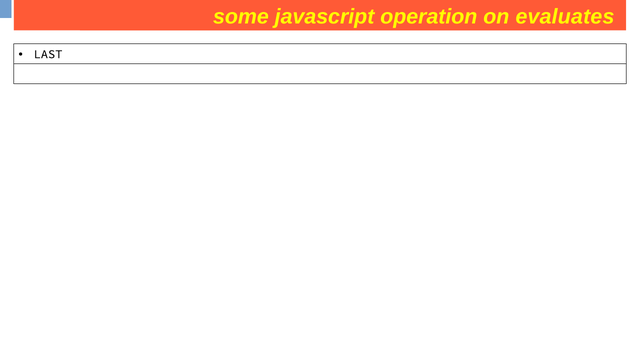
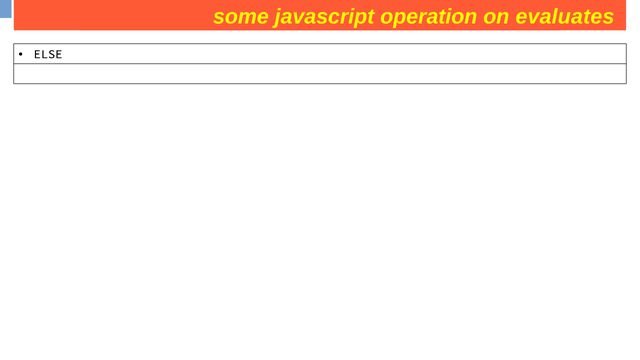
LAST: LAST -> ELSE
